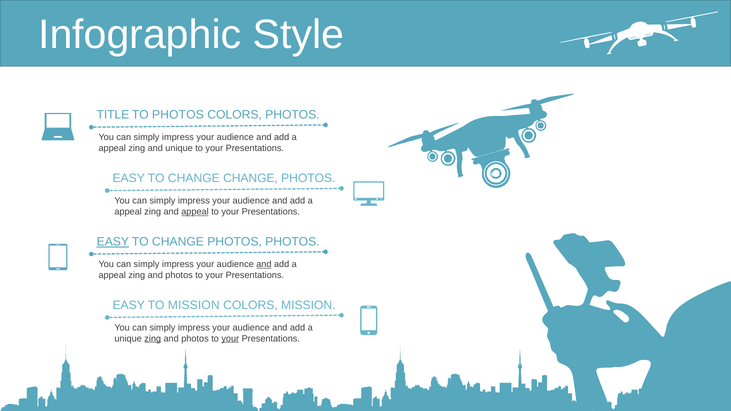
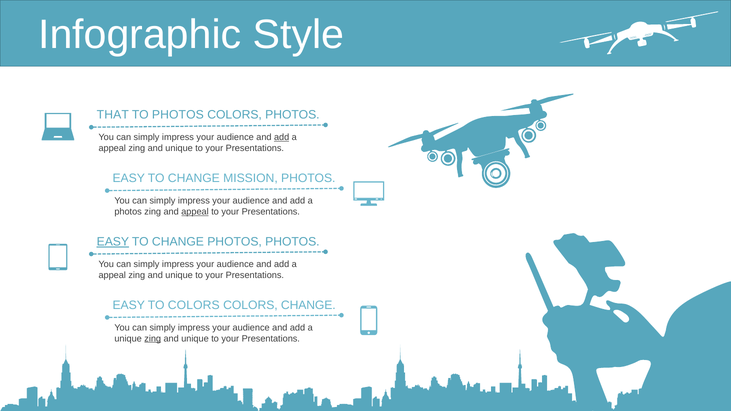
TITLE: TITLE -> THAT
add at (282, 137) underline: none -> present
CHANGE CHANGE: CHANGE -> MISSION
appeal at (128, 212): appeal -> photos
and at (264, 264) underline: present -> none
photos at (179, 275): photos -> unique
TO MISSION: MISSION -> COLORS
COLORS MISSION: MISSION -> CHANGE
photos at (195, 339): photos -> unique
your at (230, 339) underline: present -> none
